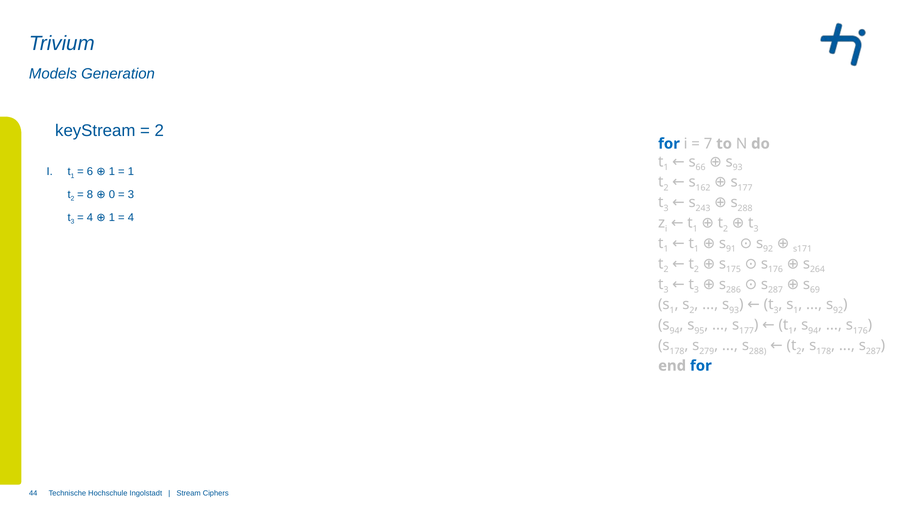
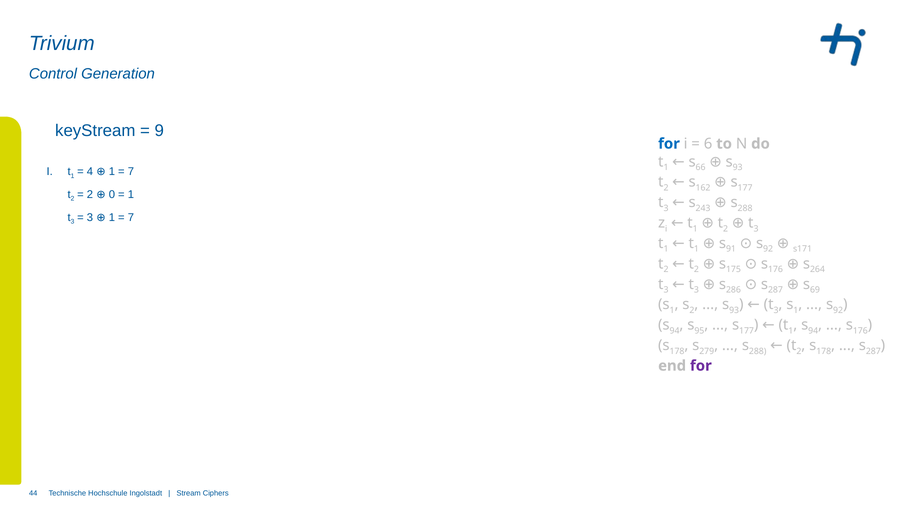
Models: Models -> Control
2 at (159, 131): 2 -> 9
7: 7 -> 6
6: 6 -> 4
1 at (131, 172): 1 -> 7
8 at (90, 195): 8 -> 2
3 at (131, 195): 3 -> 1
4 at (90, 217): 4 -> 3
4 at (131, 217): 4 -> 7
for at (701, 366) colour: blue -> purple
